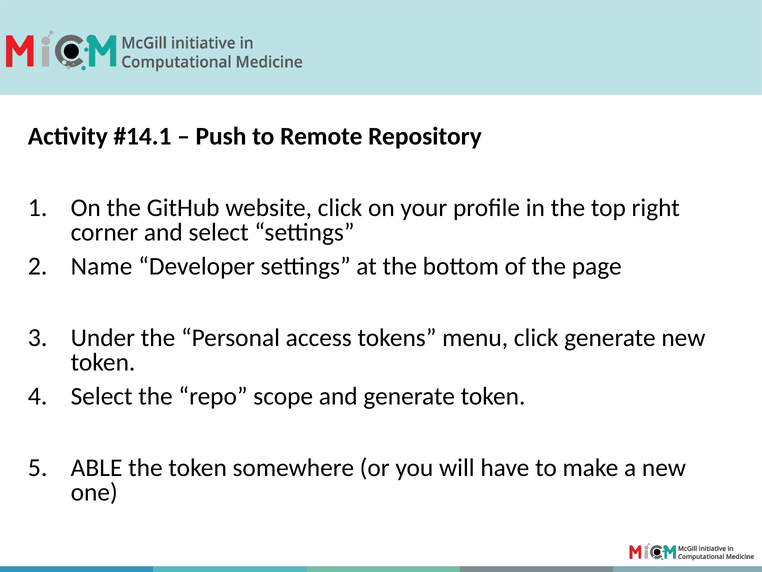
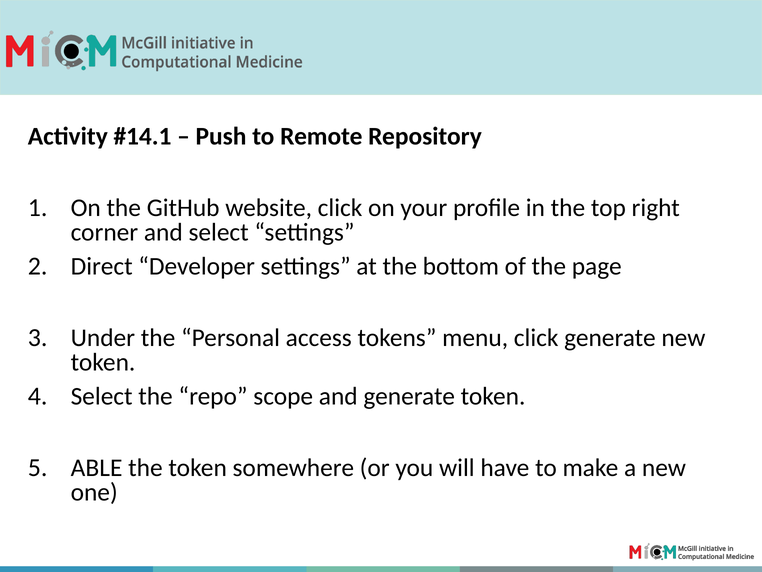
Name: Name -> Direct
